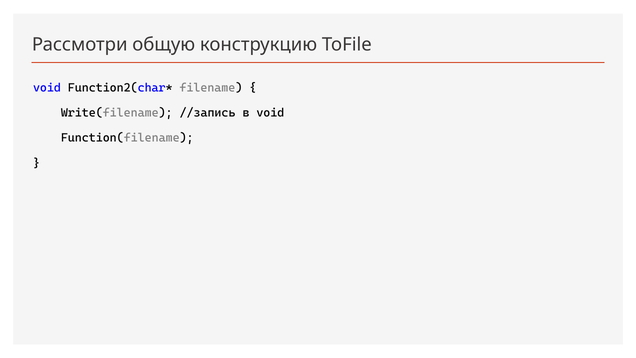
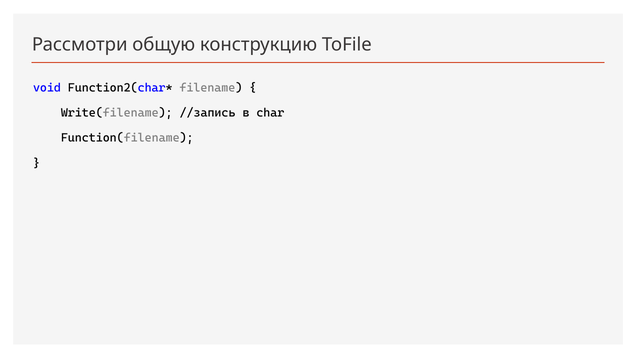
в void: void -> char
